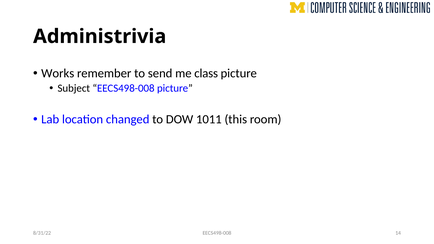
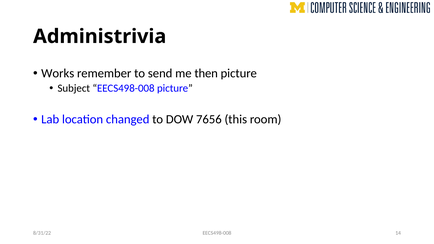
class: class -> then
1011: 1011 -> 7656
